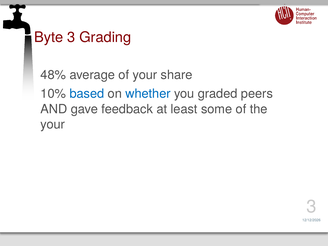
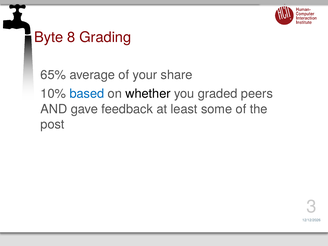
Byte 3: 3 -> 8
48%: 48% -> 65%
whether colour: blue -> black
your at (53, 124): your -> post
